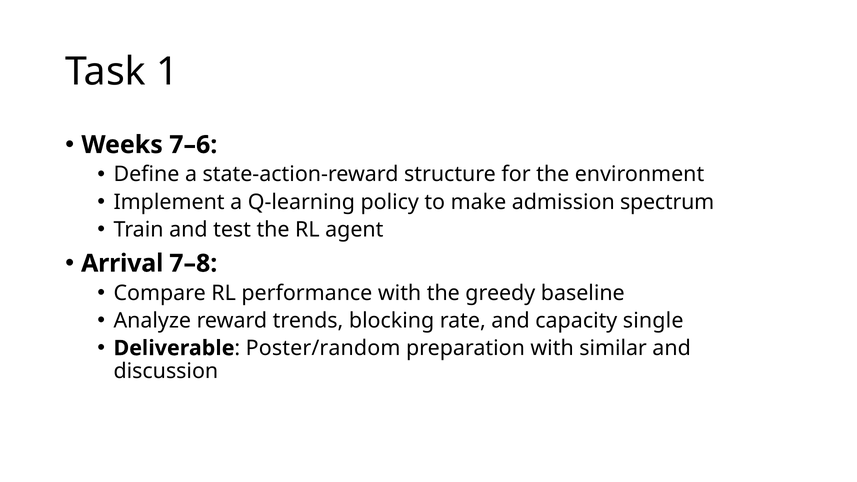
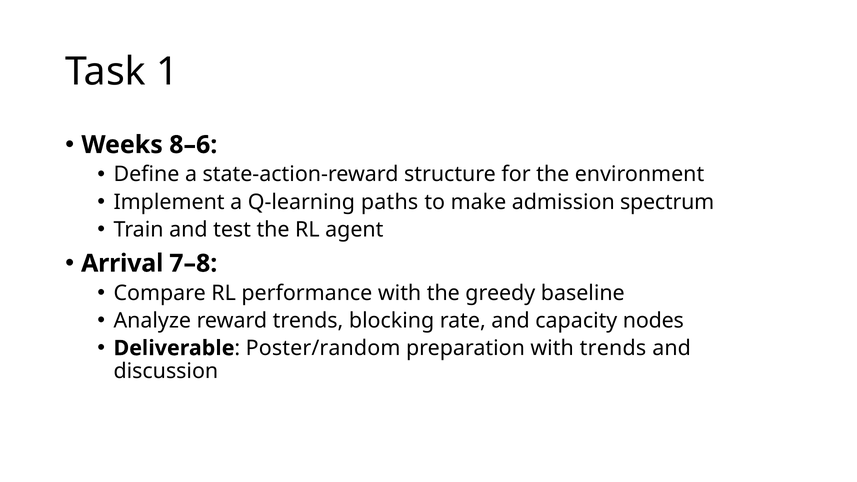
7–6: 7–6 -> 8–6
policy: policy -> paths
single: single -> nodes
with similar: similar -> trends
